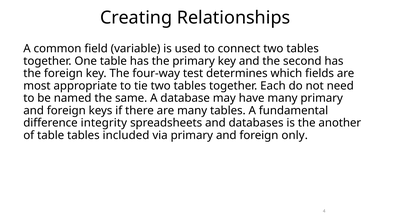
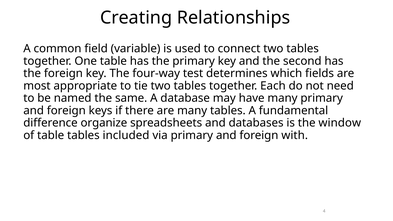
integrity: integrity -> organize
another: another -> window
only: only -> with
